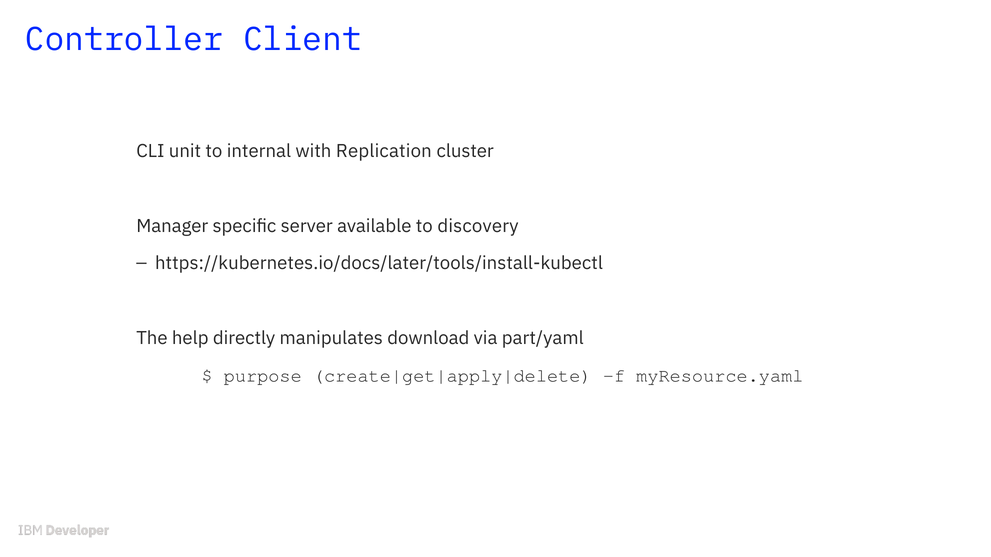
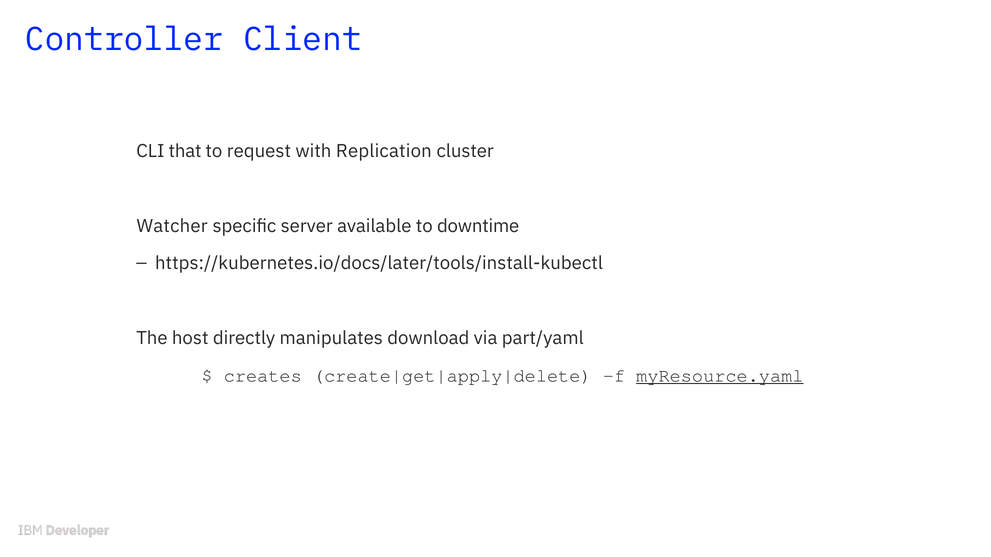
unit: unit -> that
internal: internal -> request
Manager: Manager -> Watcher
discovery: discovery -> downtime
help: help -> host
purpose: purpose -> creates
myResource.yaml underline: none -> present
